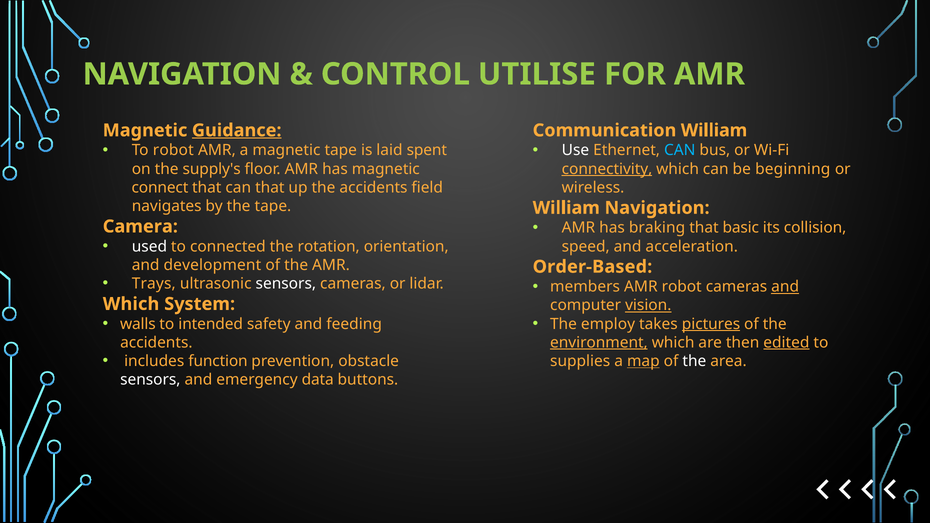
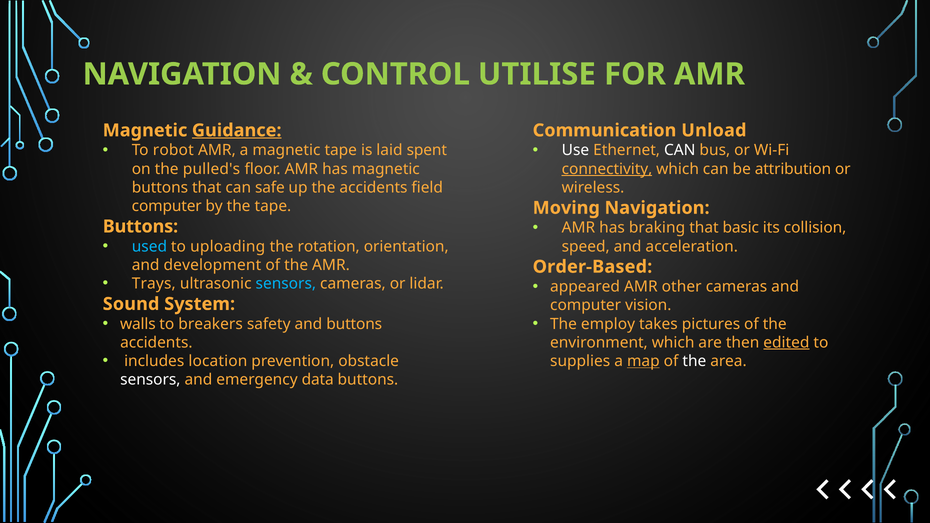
Communication William: William -> Unload
CAN at (680, 150) colour: light blue -> white
supply's: supply's -> pulled's
beginning: beginning -> attribution
connect at (160, 188): connect -> buttons
can that: that -> safe
navigates at (167, 206): navigates -> computer
William at (566, 208): William -> Moving
Camera at (140, 227): Camera -> Buttons
used colour: white -> light blue
connected: connected -> uploading
sensors at (286, 284) colour: white -> light blue
members: members -> appeared
AMR robot: robot -> other
and at (785, 287) underline: present -> none
Which at (131, 304): Which -> Sound
vision underline: present -> none
intended: intended -> breakers
and feeding: feeding -> buttons
pictures underline: present -> none
environment underline: present -> none
function: function -> location
